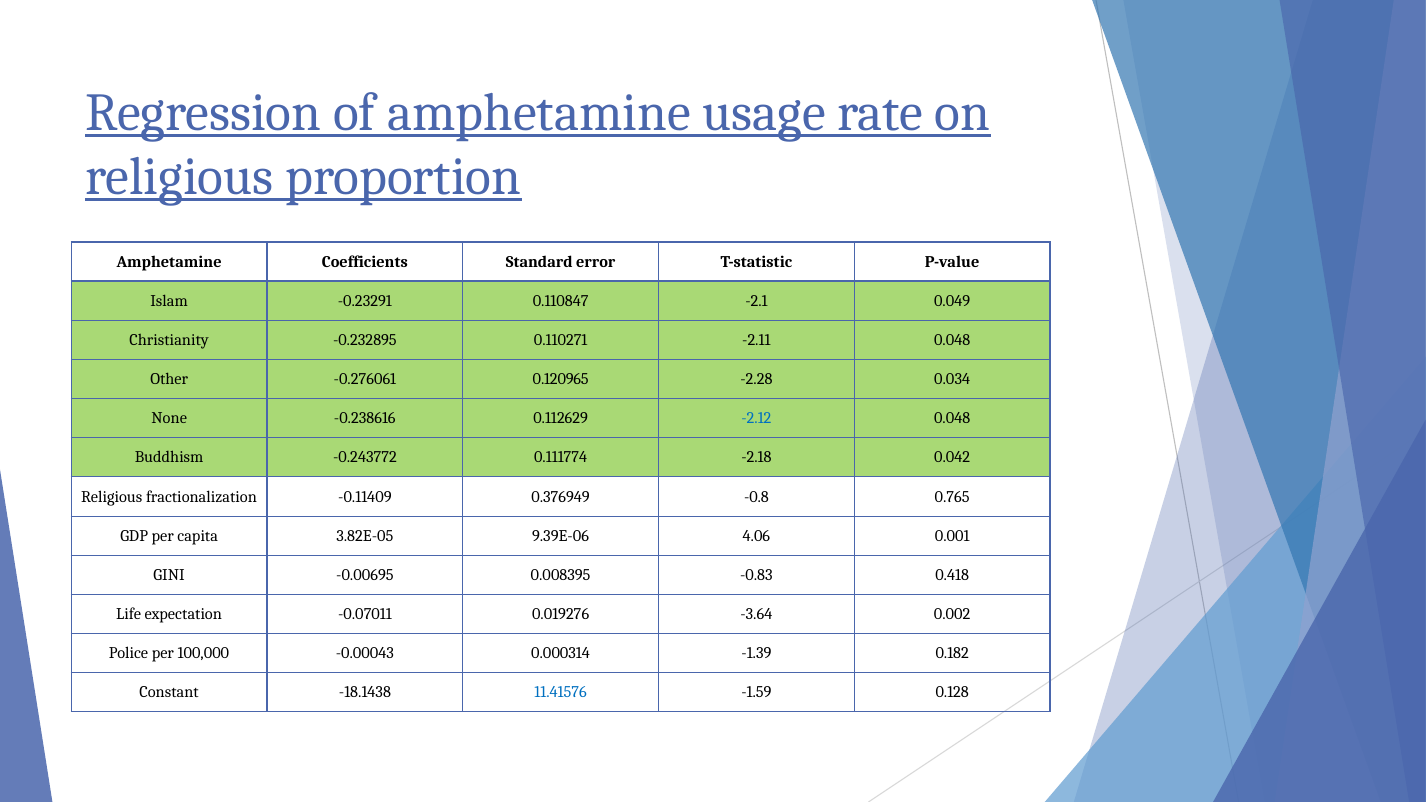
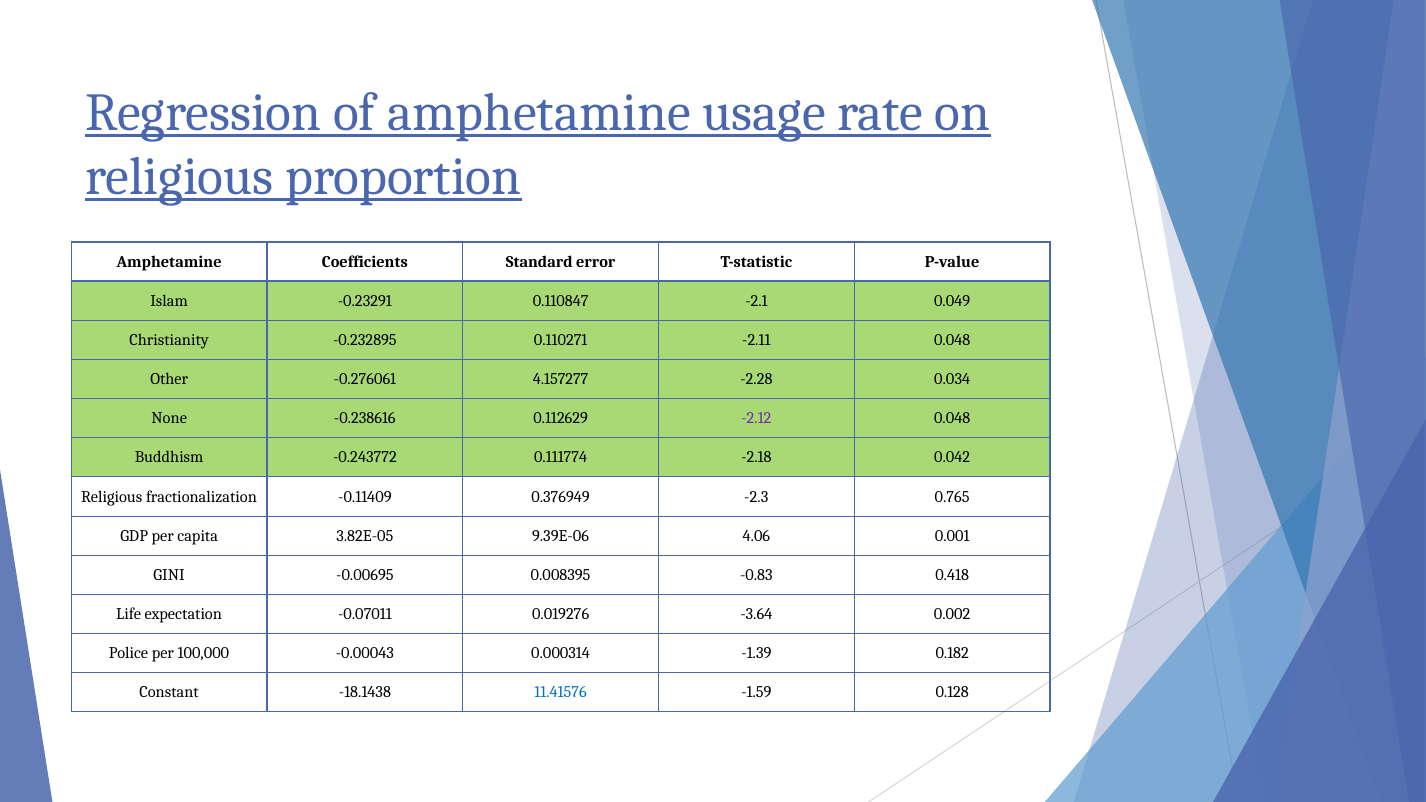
0.120965: 0.120965 -> 4.157277
-2.12 colour: blue -> purple
-0.8: -0.8 -> -2.3
